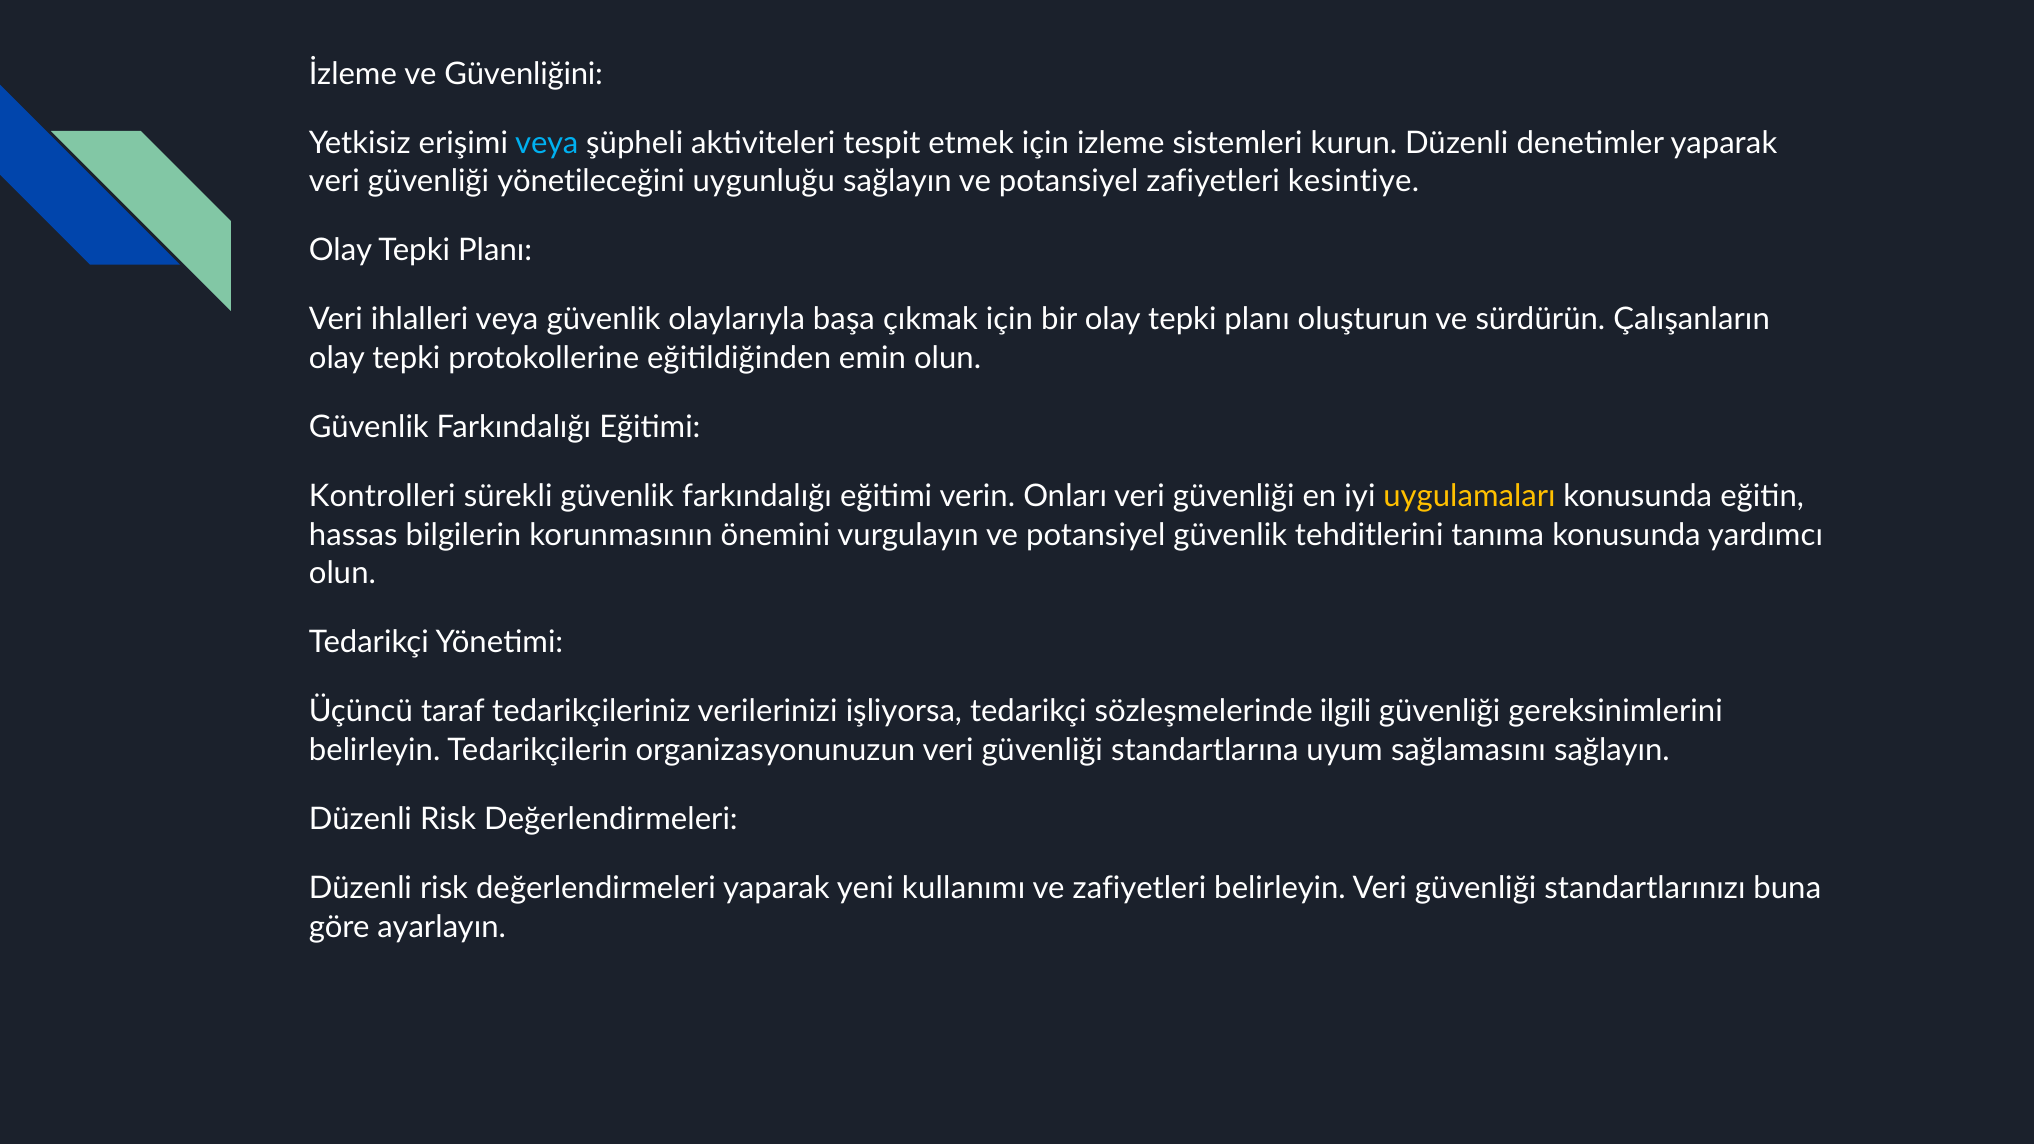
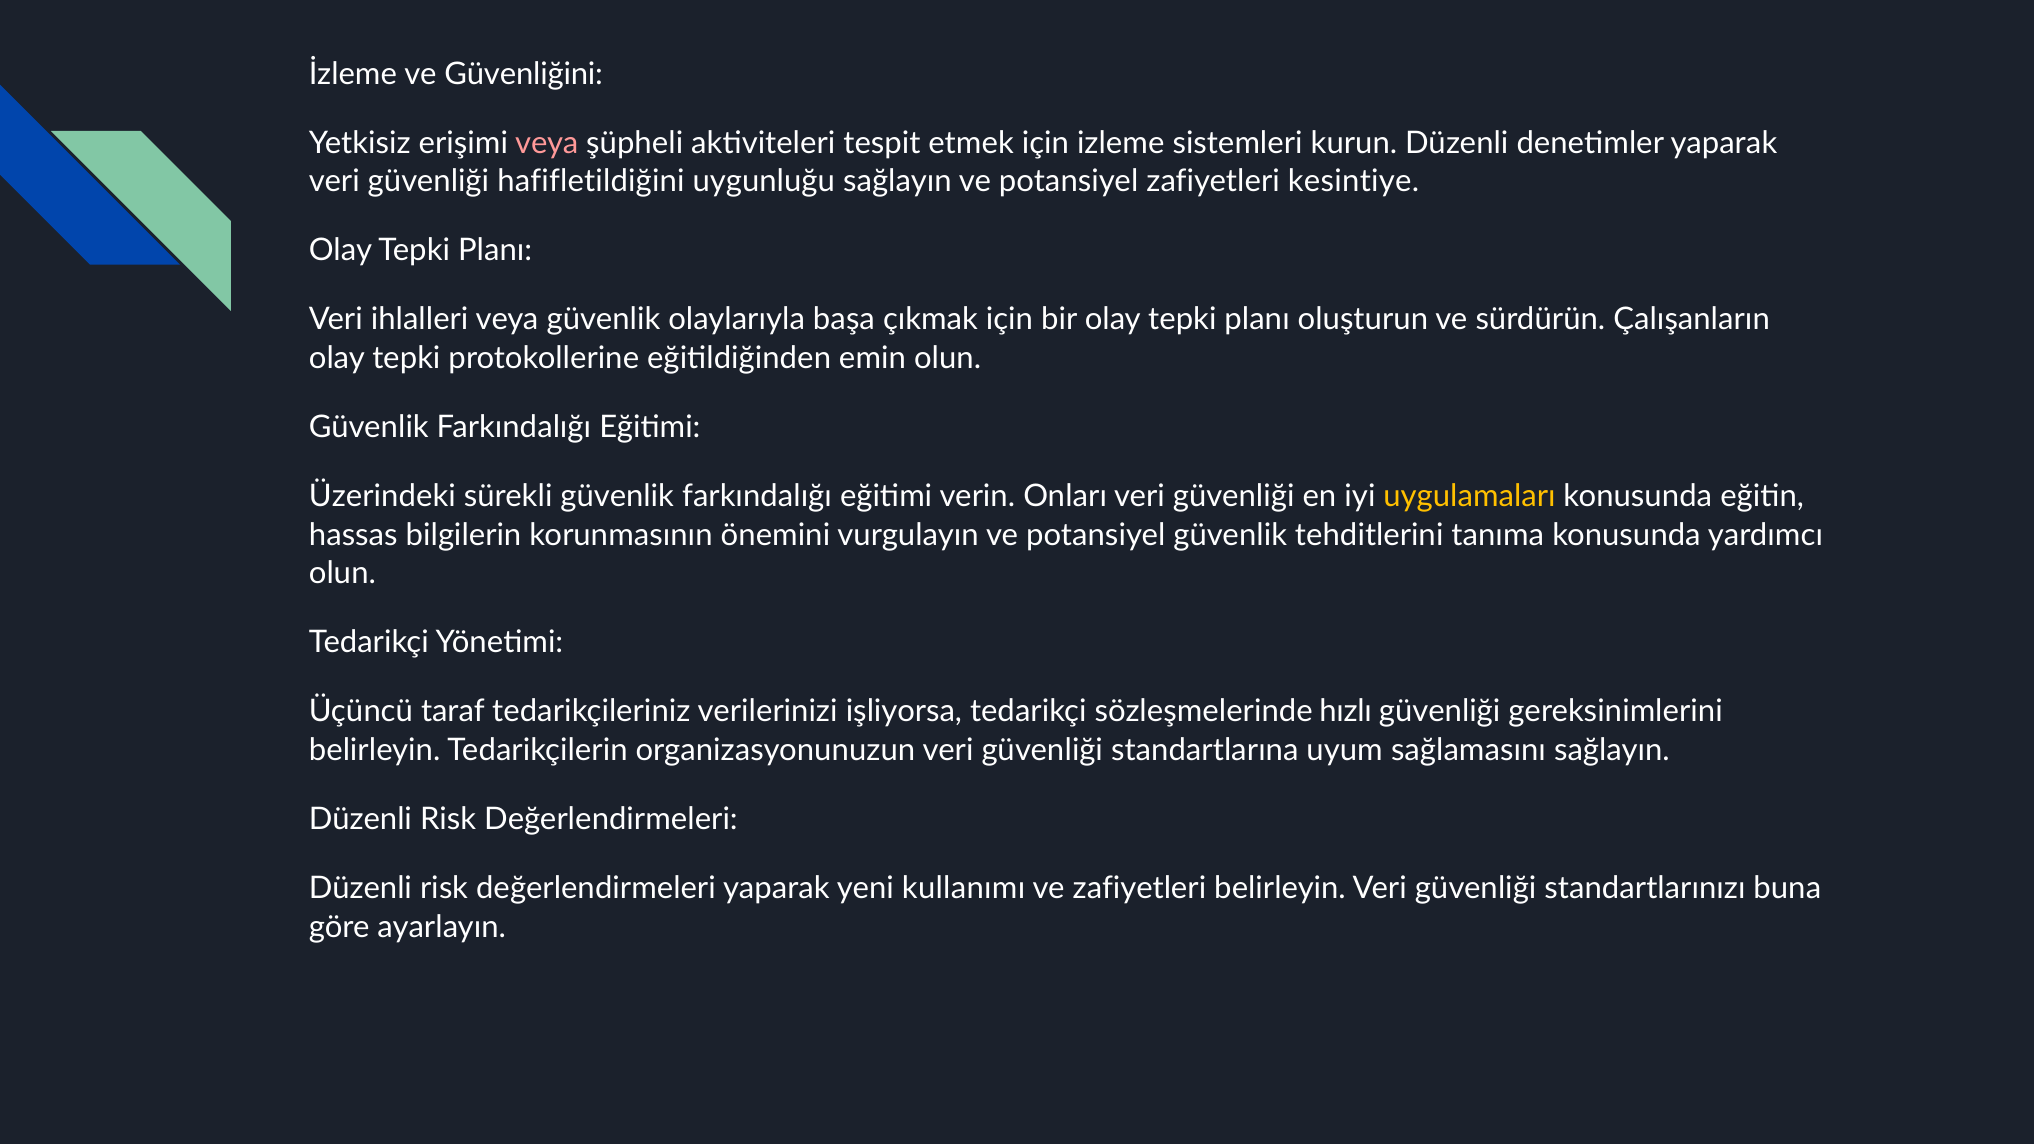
veya at (547, 143) colour: light blue -> pink
yönetileceğini: yönetileceğini -> hafifletildiğini
Kontrolleri: Kontrolleri -> Üzerindeki
ilgili: ilgili -> hızlı
